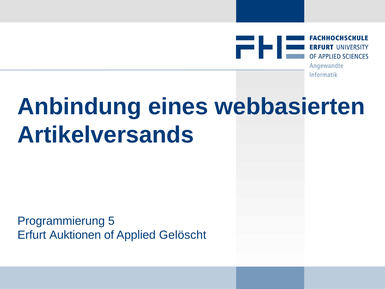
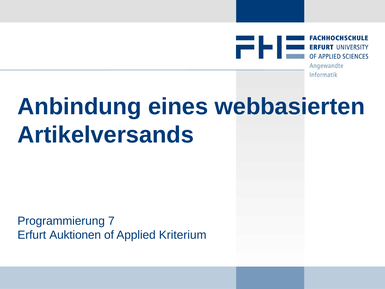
5: 5 -> 7
Gelöscht: Gelöscht -> Kriterium
